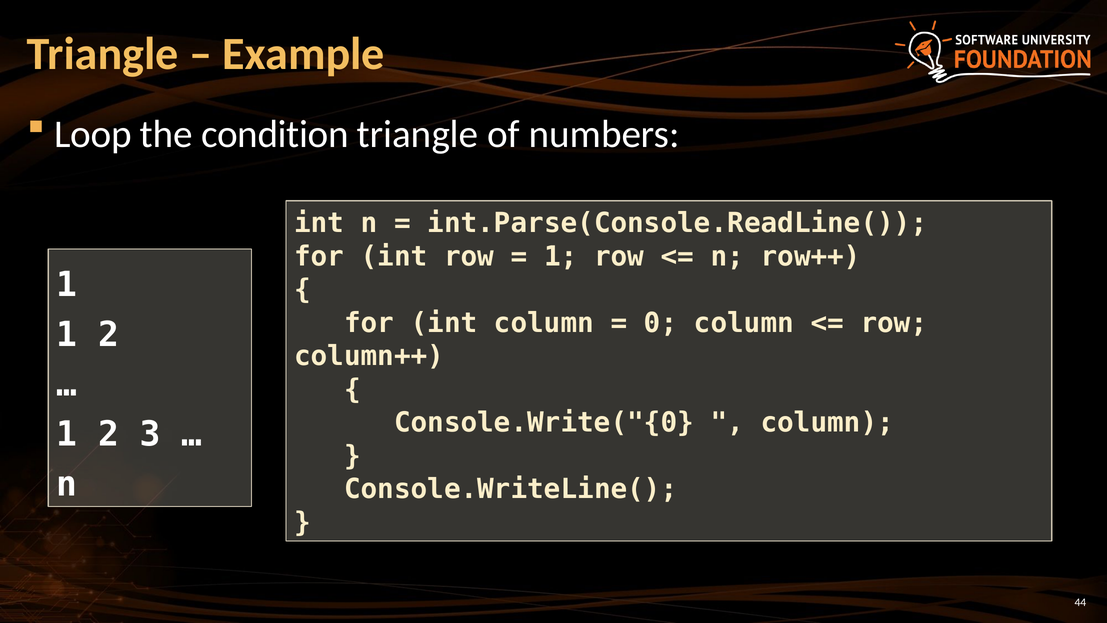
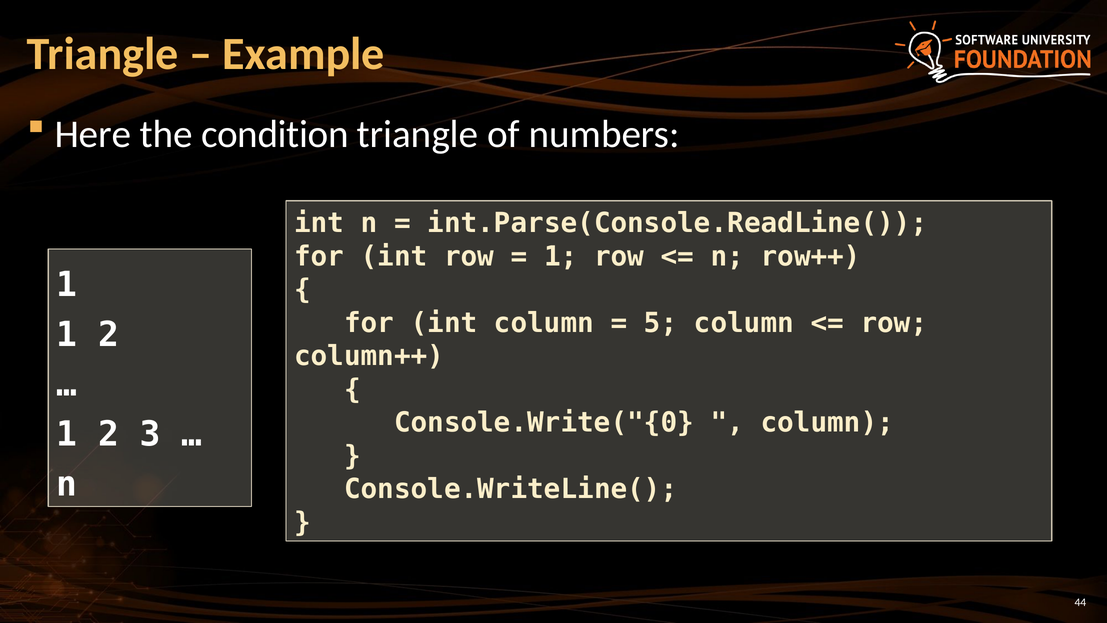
Loop: Loop -> Here
0: 0 -> 5
